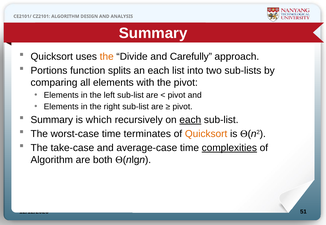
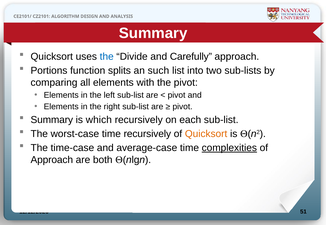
the at (107, 57) colour: orange -> blue
an each: each -> such
each at (190, 120) underline: present -> none
time terminates: terminates -> recursively
take-case: take-case -> time-case
Algorithm at (52, 160): Algorithm -> Approach
